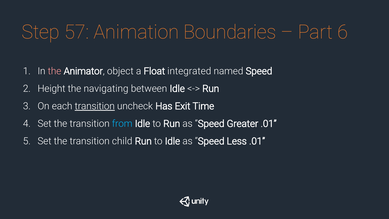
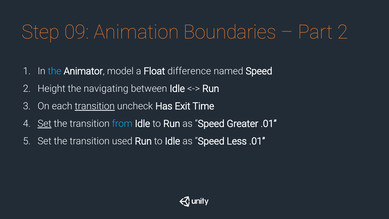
57: 57 -> 09
Part 6: 6 -> 2
the at (55, 71) colour: pink -> light blue
object: object -> model
integrated: integrated -> difference
Set at (45, 124) underline: none -> present
child: child -> used
